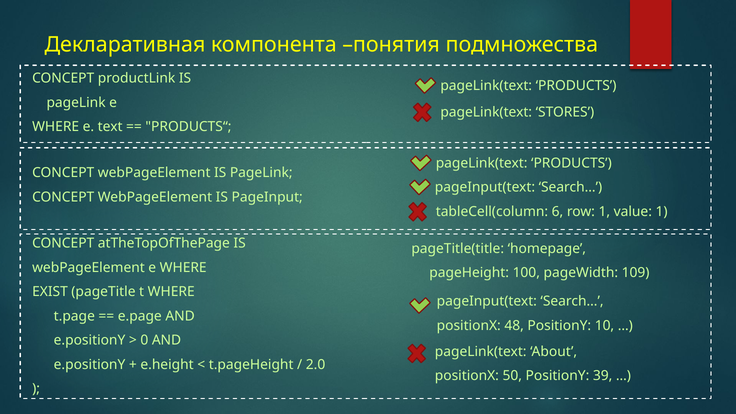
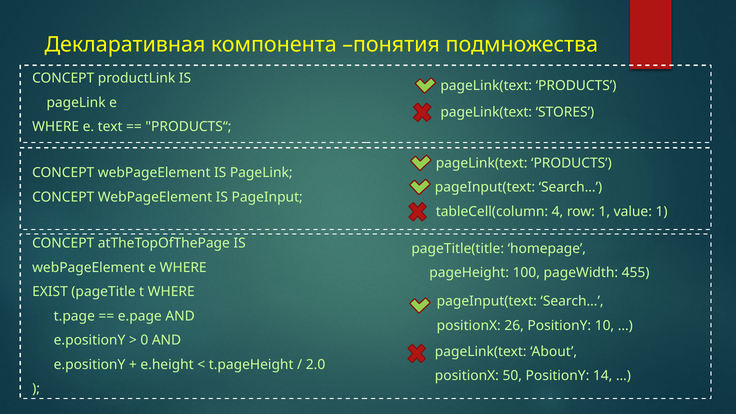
6: 6 -> 4
109: 109 -> 455
48: 48 -> 26
39: 39 -> 14
